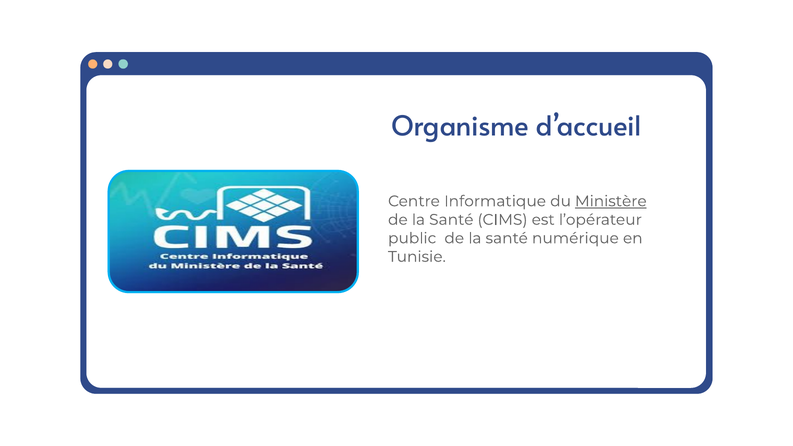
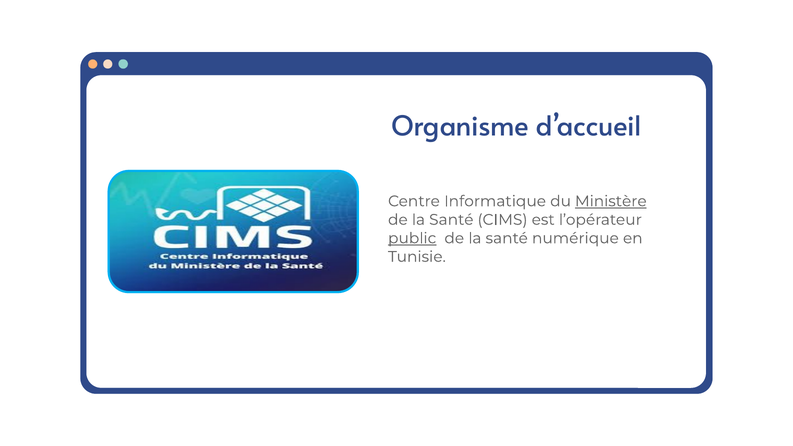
public underline: none -> present
